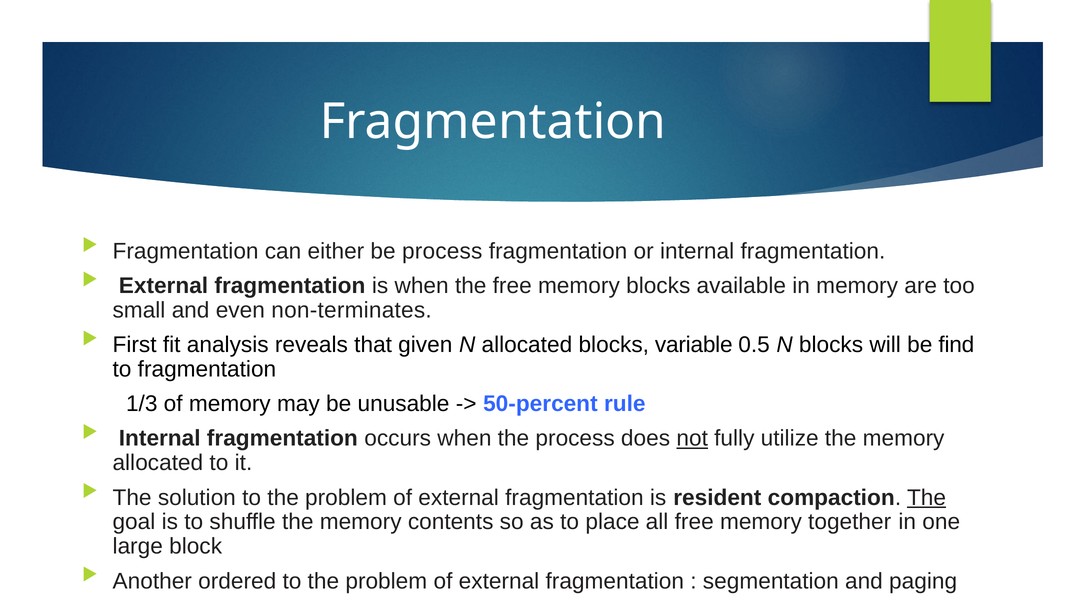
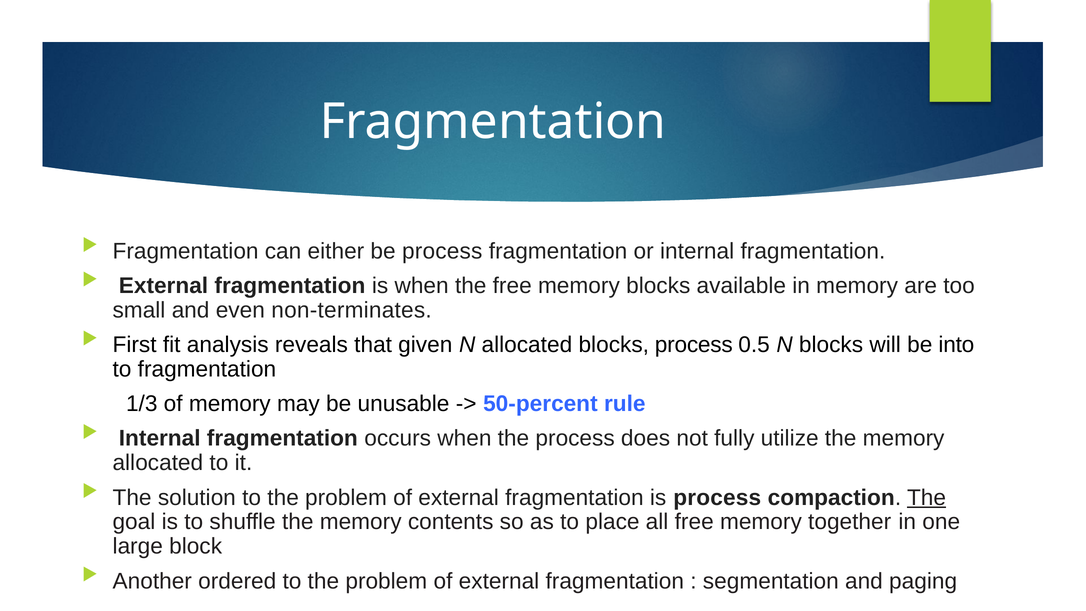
blocks variable: variable -> process
find: find -> into
not underline: present -> none
is resident: resident -> process
